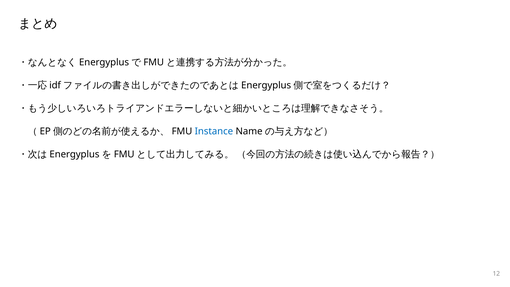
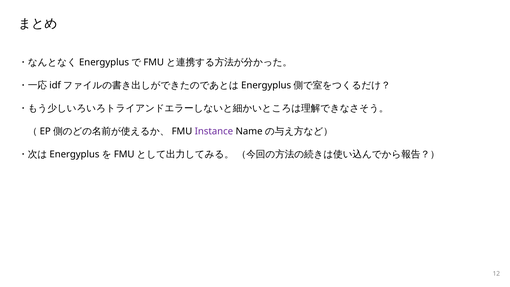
Instance colour: blue -> purple
